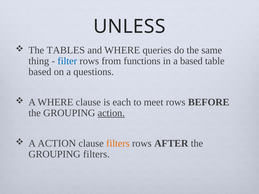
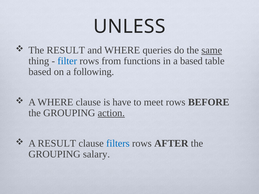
The TABLES: TABLES -> RESULT
same underline: none -> present
questions: questions -> following
each: each -> have
A ACTION: ACTION -> RESULT
filters at (118, 143) colour: orange -> blue
GROUPING filters: filters -> salary
